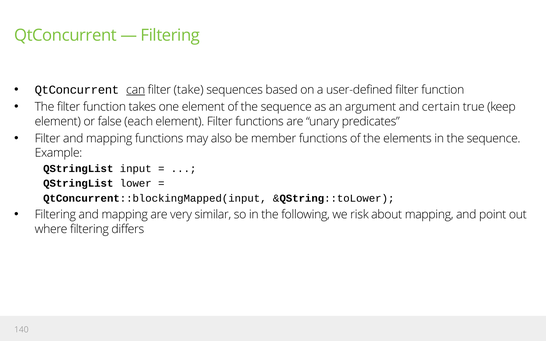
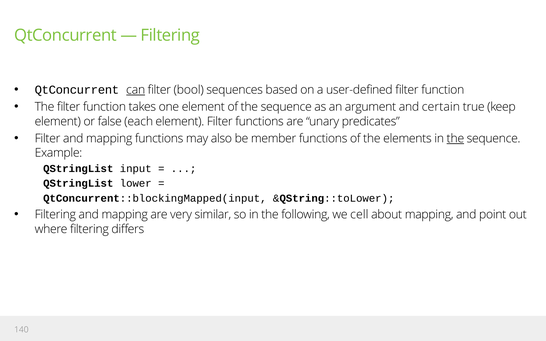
take: take -> bool
the at (455, 138) underline: none -> present
risk: risk -> cell
